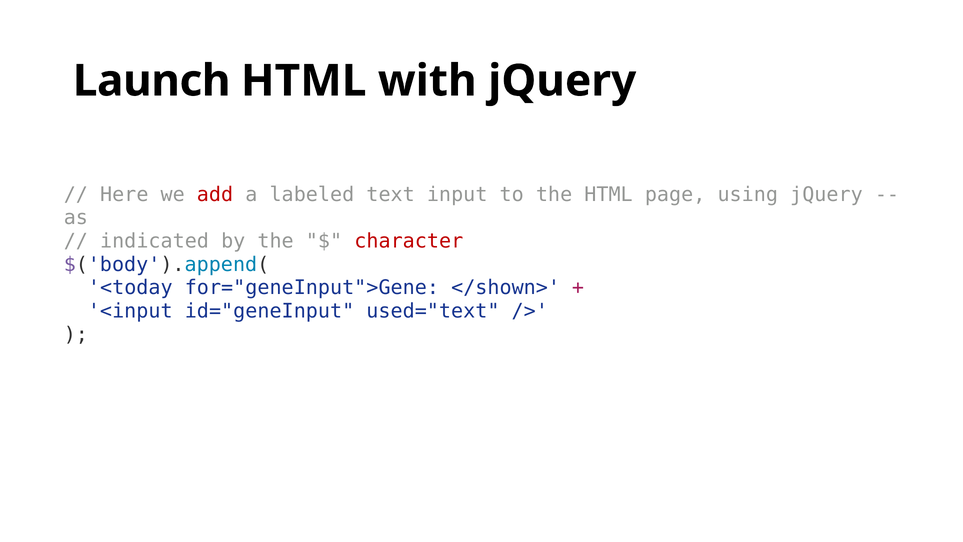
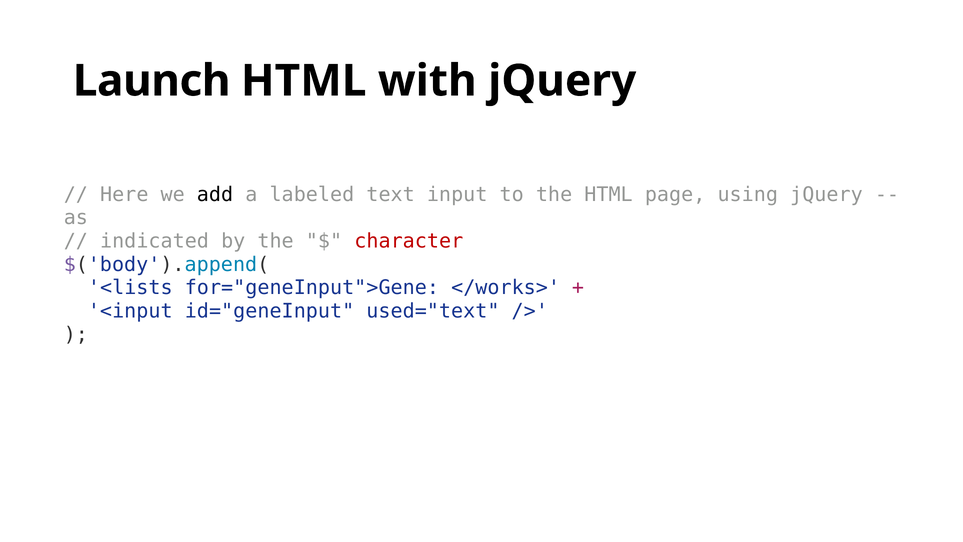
add colour: red -> black
<today: <today -> <lists
</shown>: </shown> -> </works>
